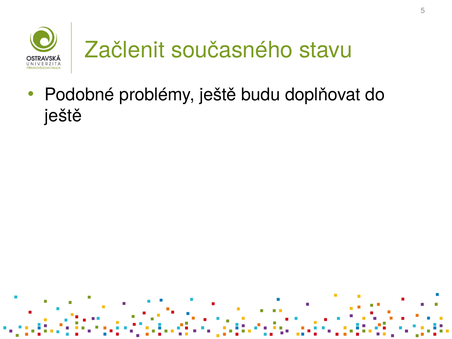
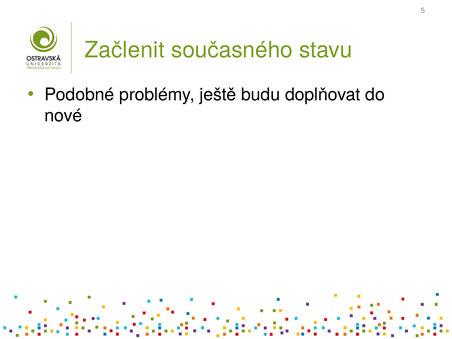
ještě at (63, 116): ještě -> nové
